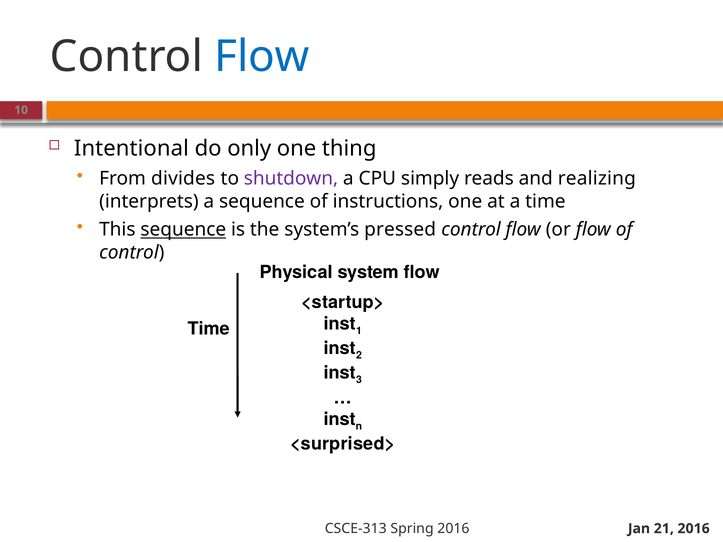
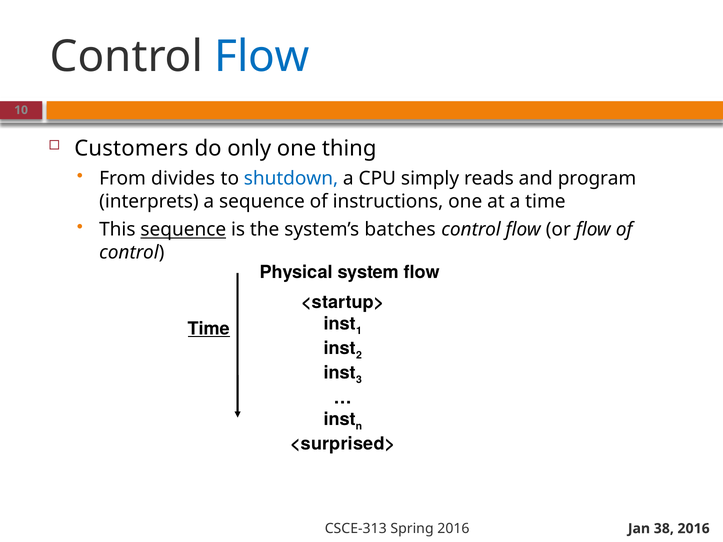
Intentional: Intentional -> Customers
shutdown colour: purple -> blue
realizing: realizing -> program
pressed: pressed -> batches
Time at (209, 329) underline: none -> present
21: 21 -> 38
